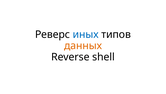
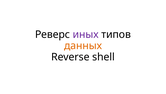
иных colour: blue -> purple
